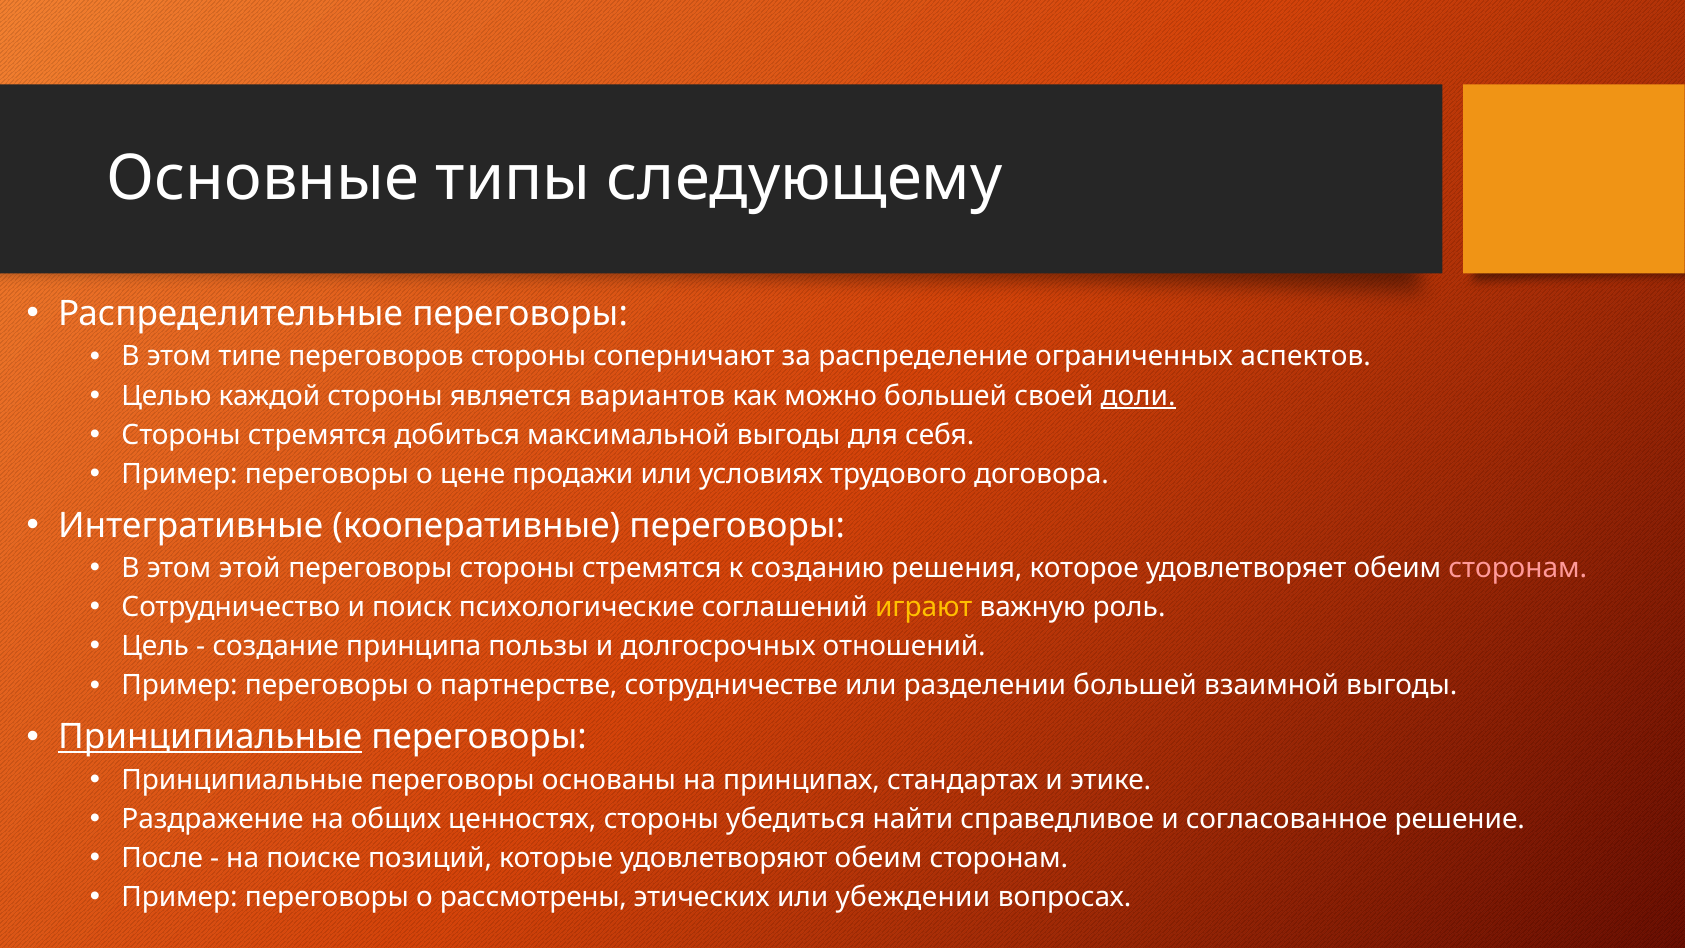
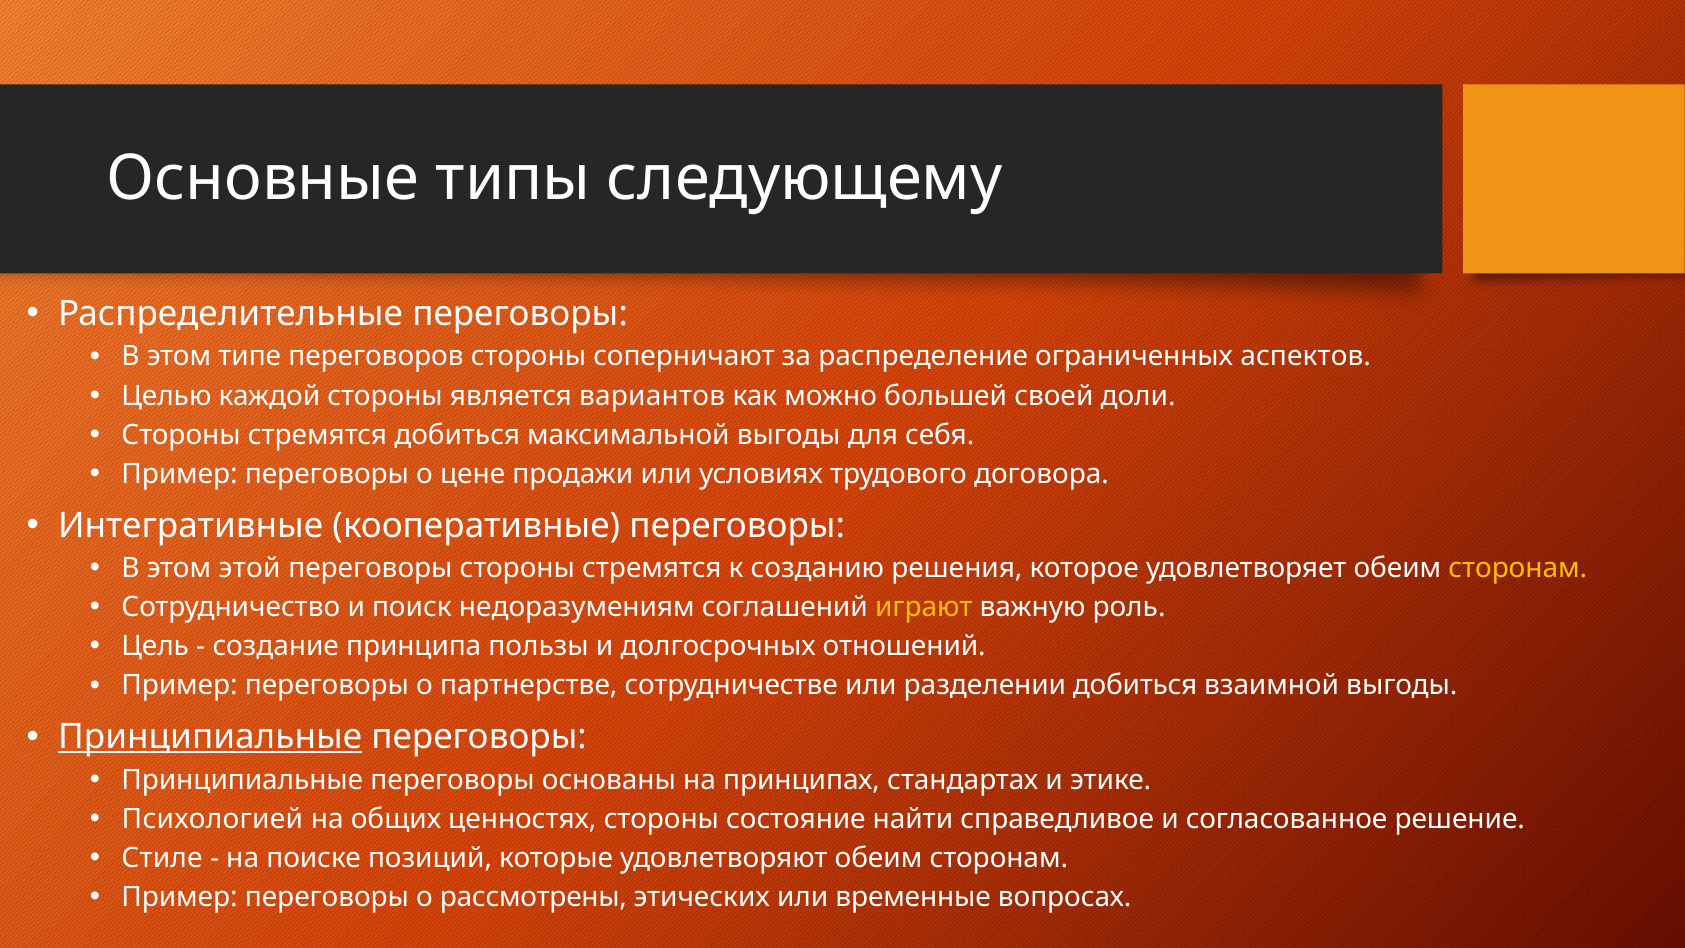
доли underline: present -> none
сторонам at (1518, 568) colour: pink -> yellow
психологические: психологические -> недоразумениям
разделении большей: большей -> добиться
Раздражение: Раздражение -> Психологией
убедиться: убедиться -> состояние
После: После -> Стиле
убеждении: убеждении -> временные
